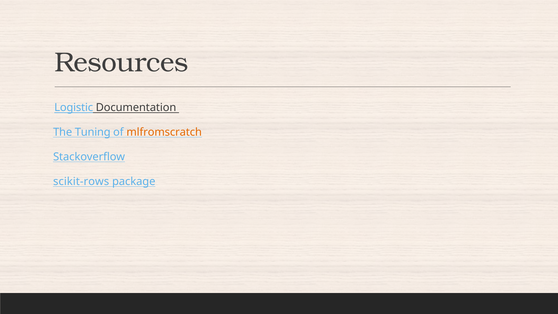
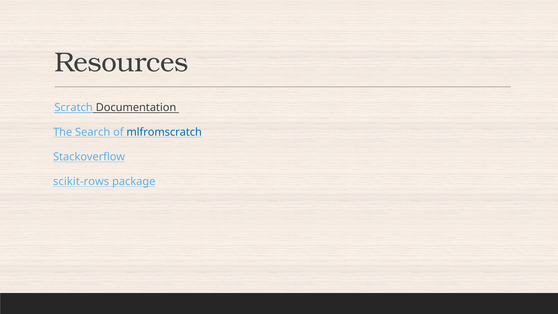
Logistic: Logistic -> Scratch
Tuning: Tuning -> Search
mlfromscratch colour: orange -> blue
